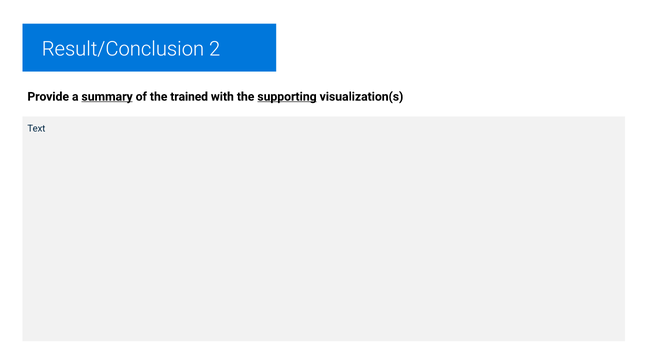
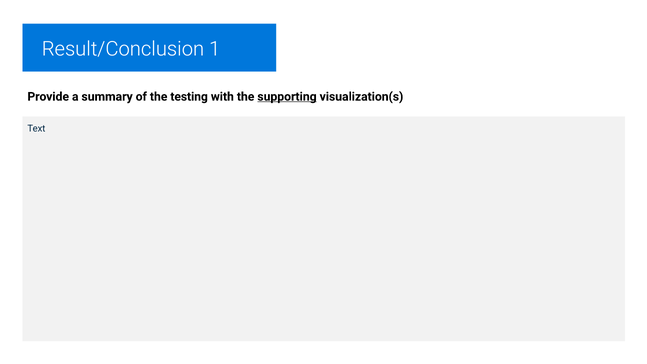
2: 2 -> 1
summary underline: present -> none
trained: trained -> testing
